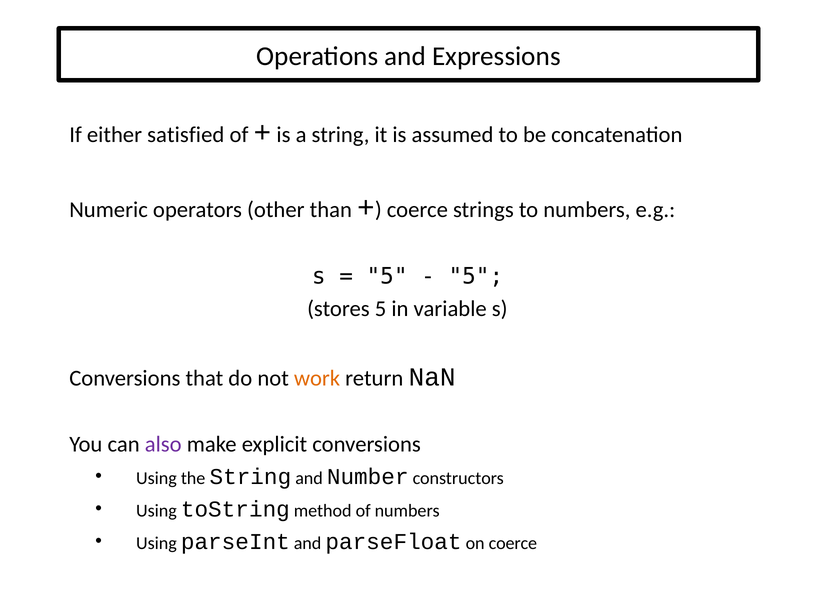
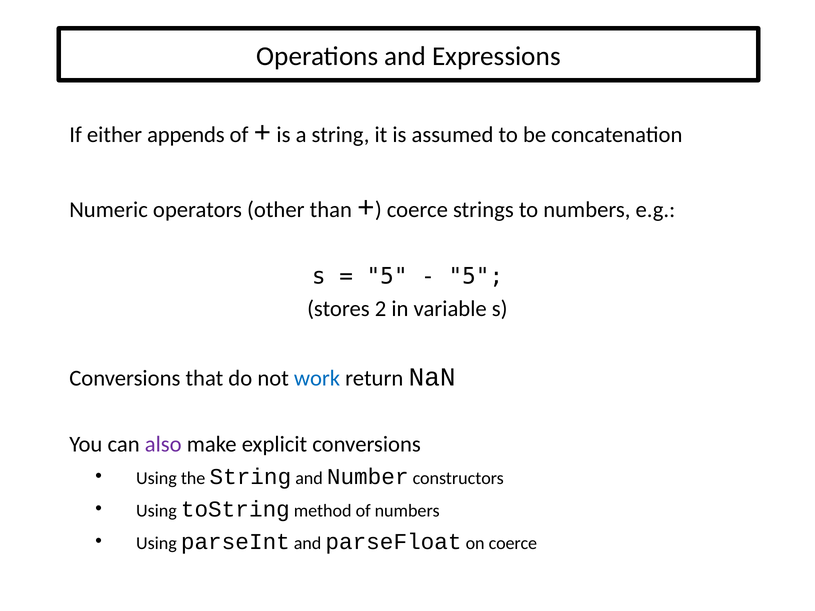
satisfied: satisfied -> appends
stores 5: 5 -> 2
work colour: orange -> blue
